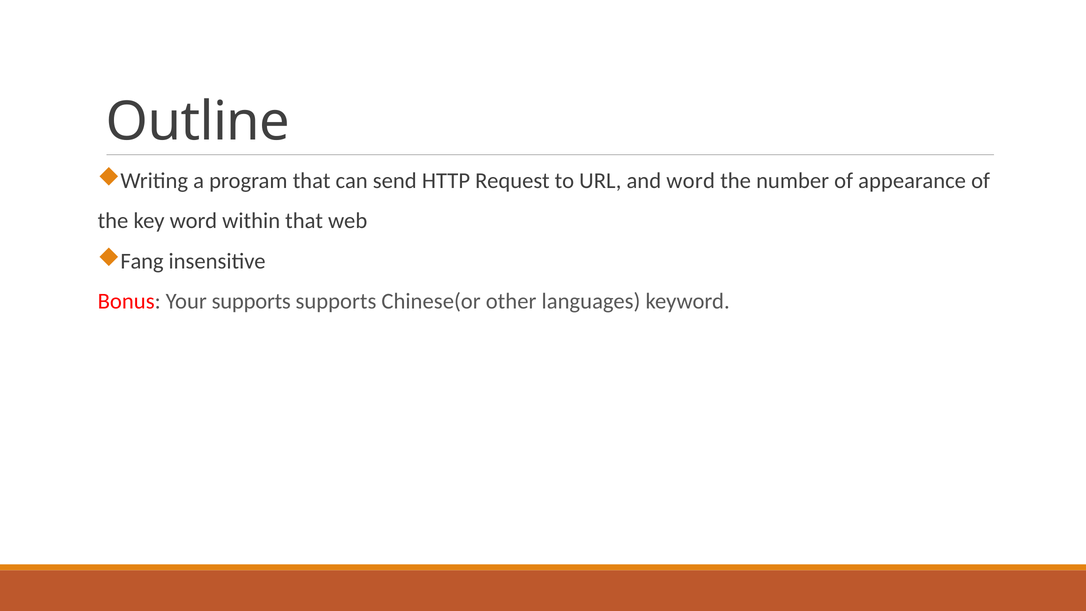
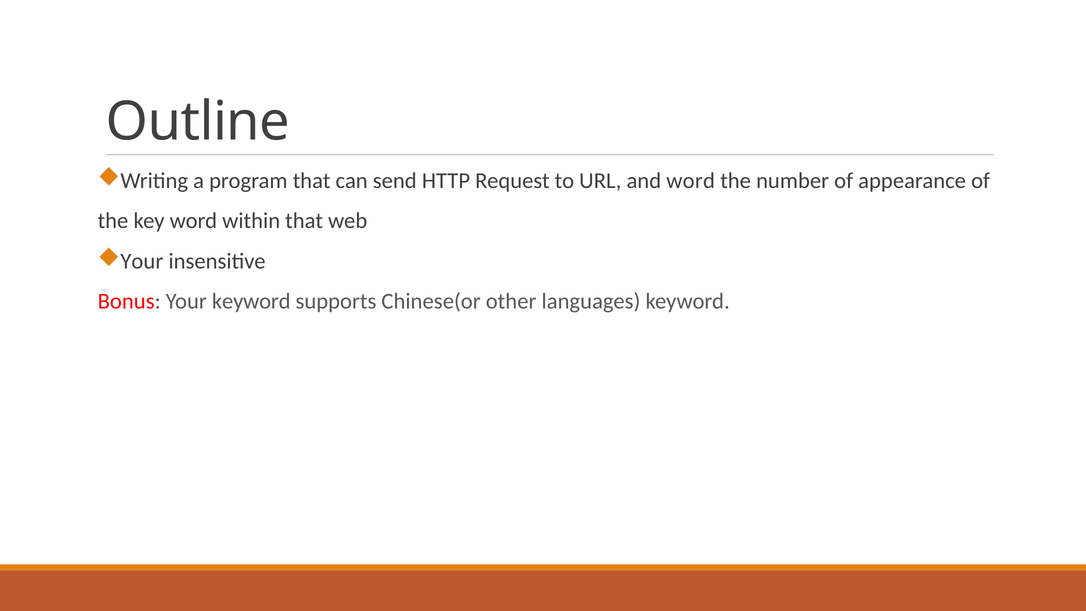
Fang at (142, 261): Fang -> Your
Your supports: supports -> keyword
